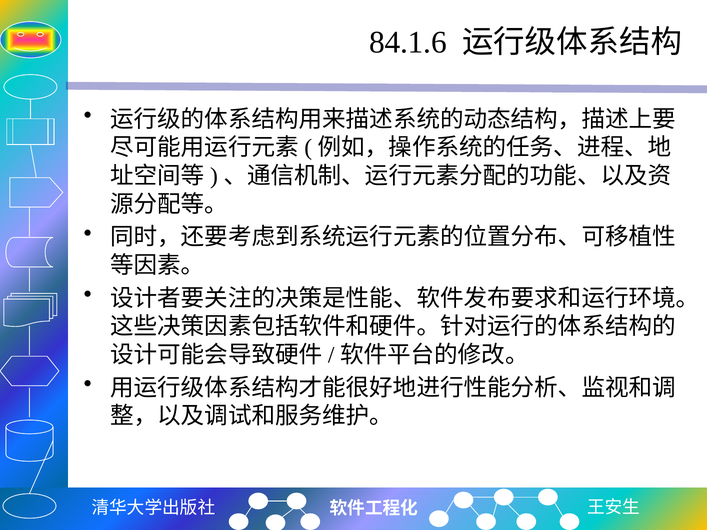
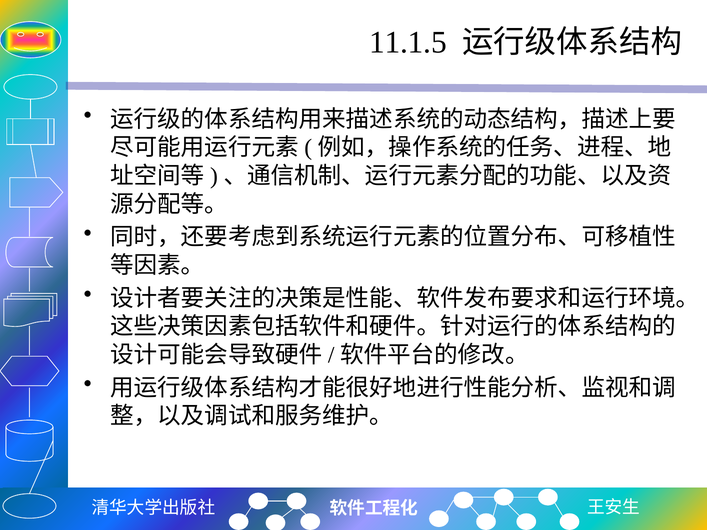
84.1.6: 84.1.6 -> 11.1.5
